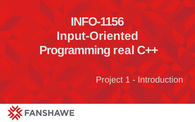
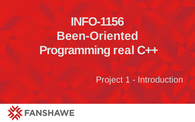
Input-Oriented: Input-Oriented -> Been-Oriented
